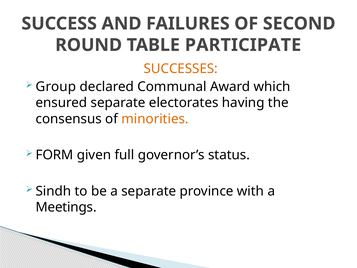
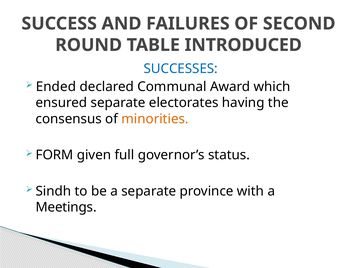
PARTICIPATE: PARTICIPATE -> INTRODUCED
SUCCESSES colour: orange -> blue
Group: Group -> Ended
